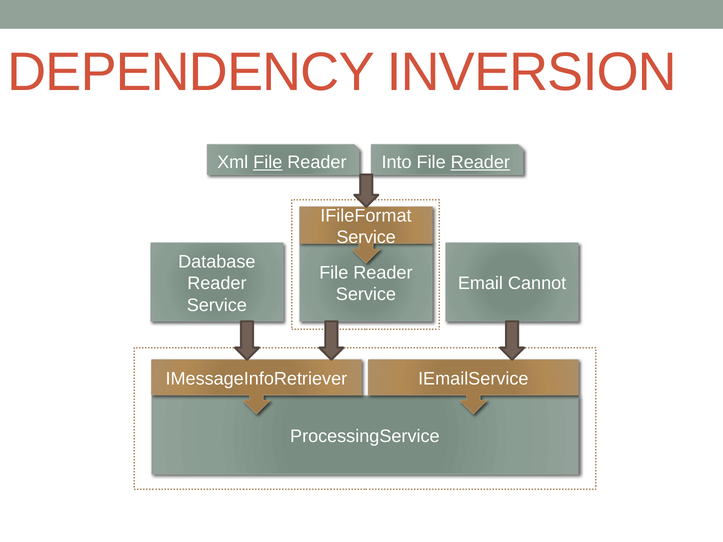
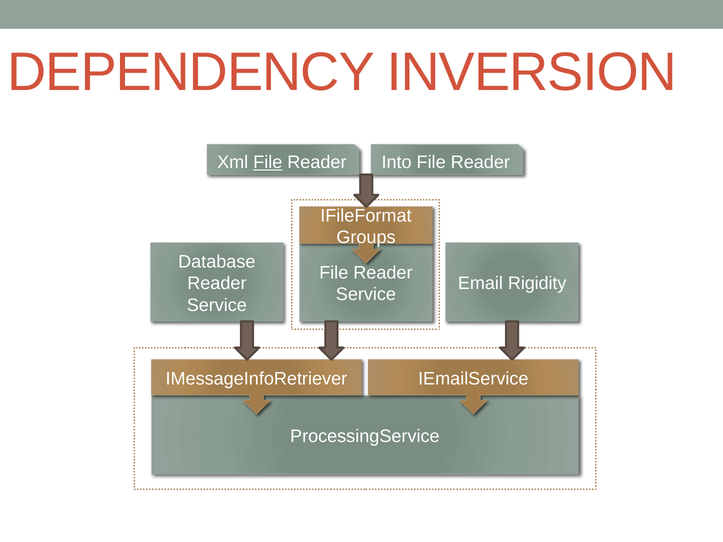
Reader at (480, 162) underline: present -> none
Service at (366, 237): Service -> Groups
Cannot: Cannot -> Rigidity
